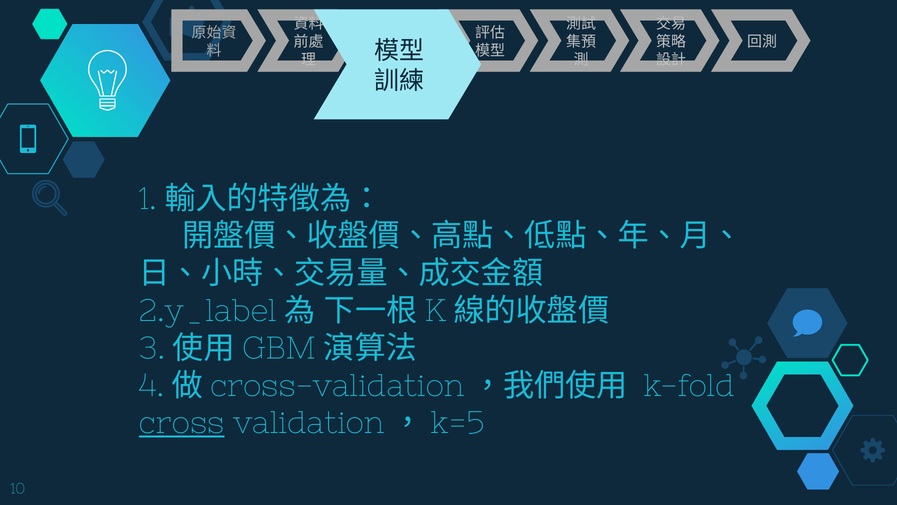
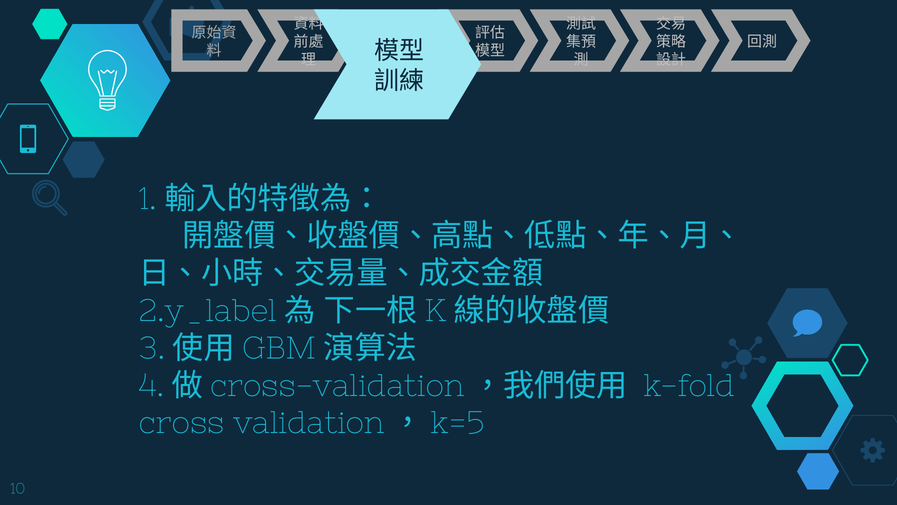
cross underline: present -> none
